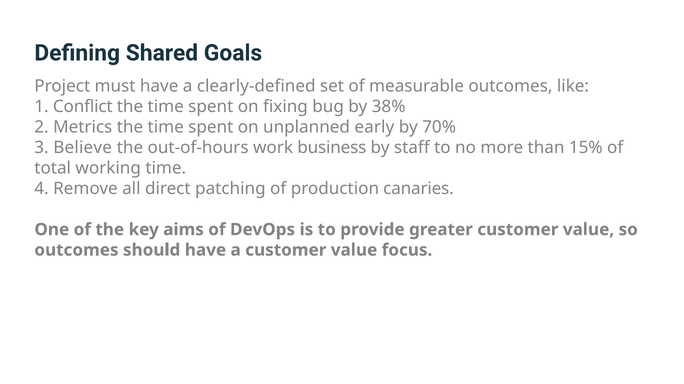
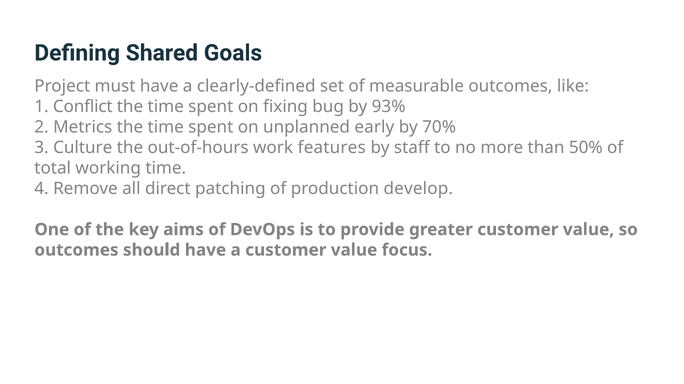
38%: 38% -> 93%
Believe: Believe -> Culture
business: business -> features
15%: 15% -> 50%
canaries: canaries -> develop
